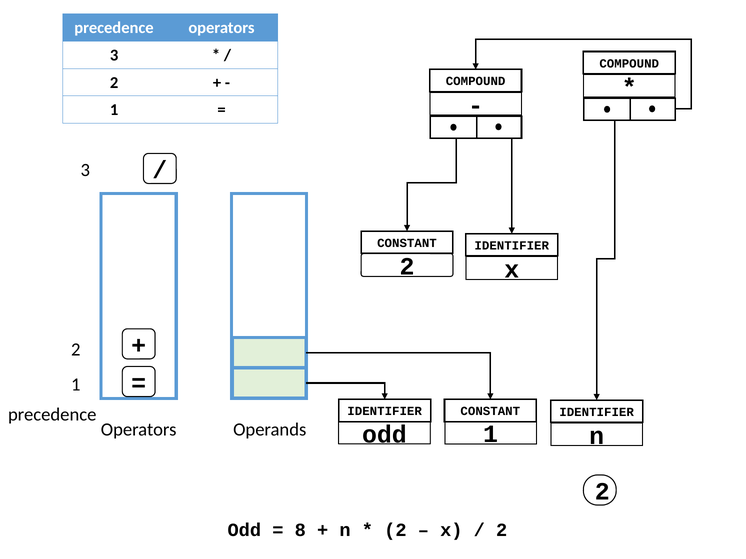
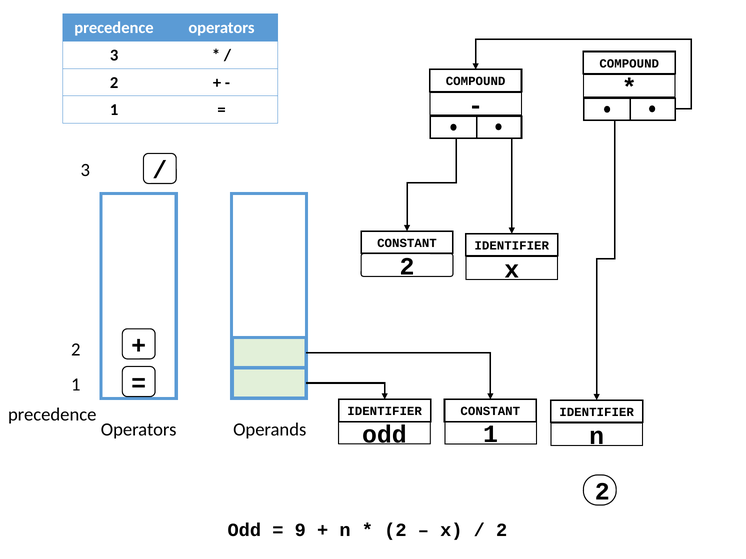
8: 8 -> 9
